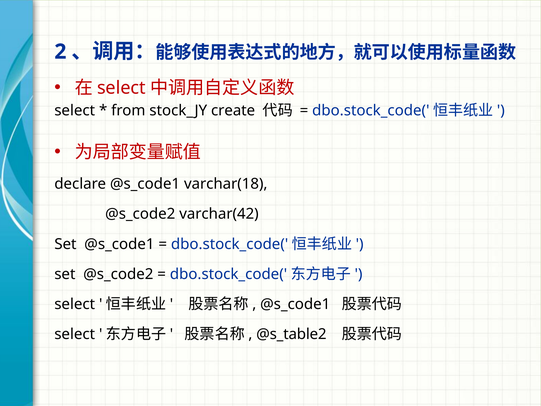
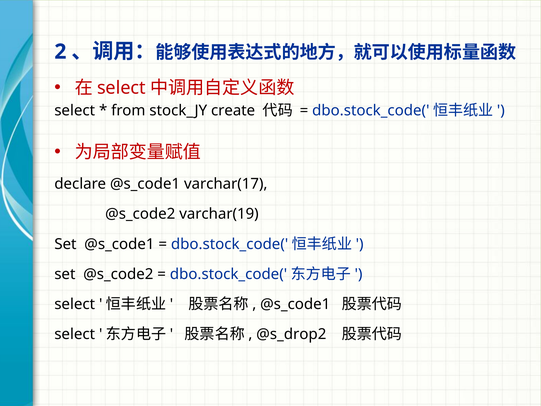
varchar(18: varchar(18 -> varchar(17
varchar(42: varchar(42 -> varchar(19
@s_table2: @s_table2 -> @s_drop2
